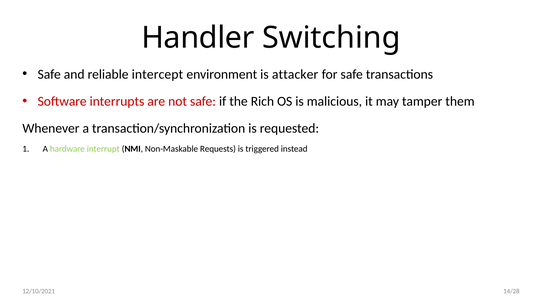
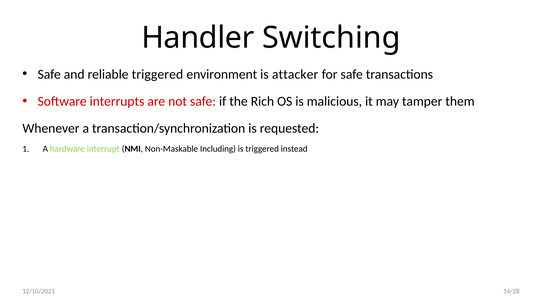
reliable intercept: intercept -> triggered
Requests: Requests -> Including
